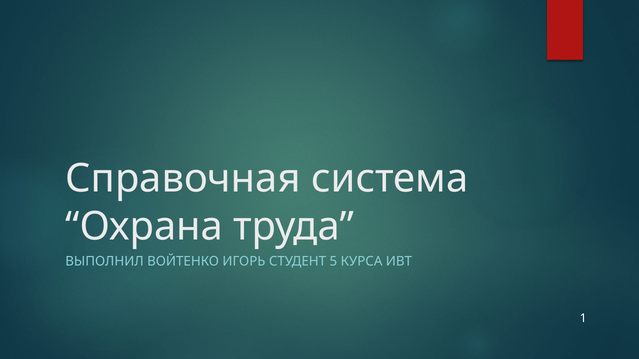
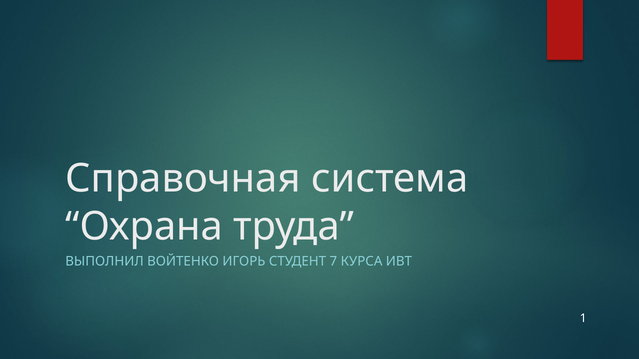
5: 5 -> 7
